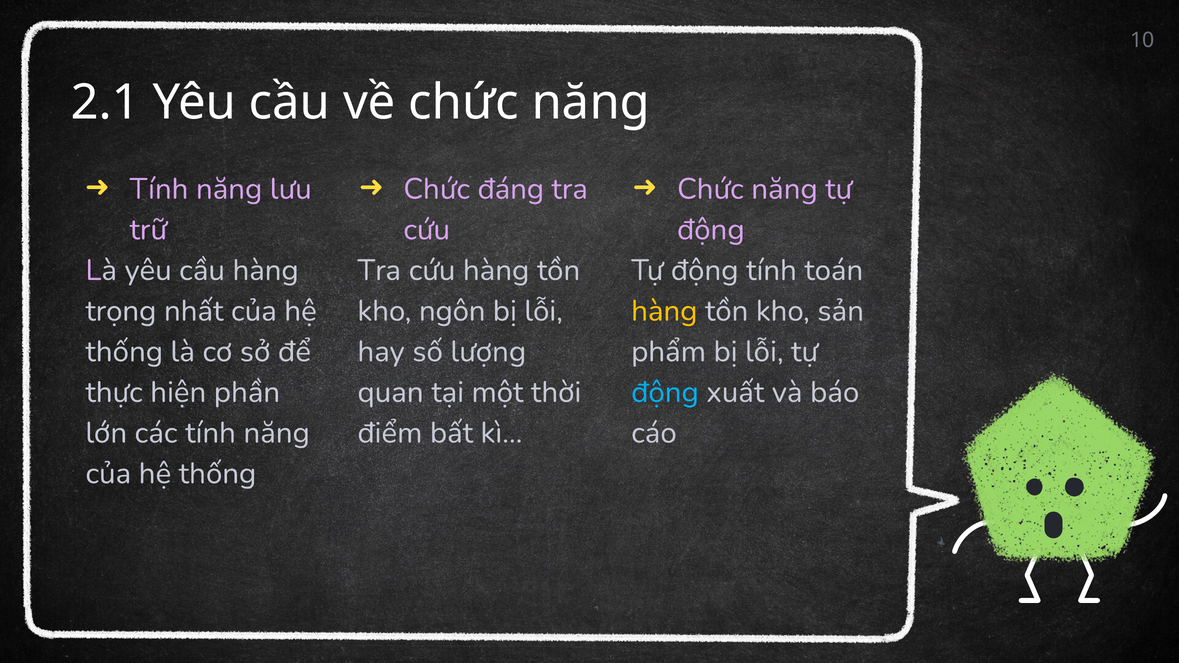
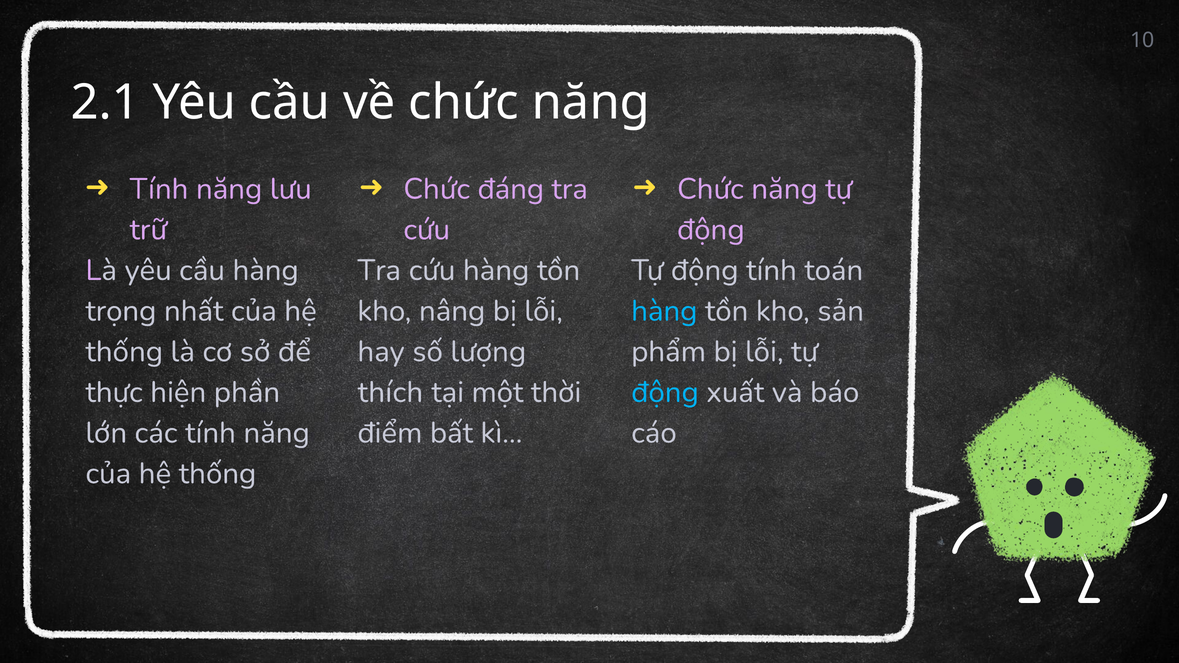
ngôn: ngôn -> nâng
hàng at (664, 311) colour: yellow -> light blue
quan: quan -> thích
